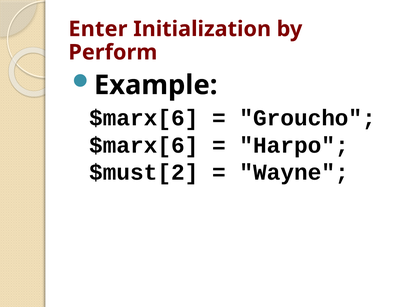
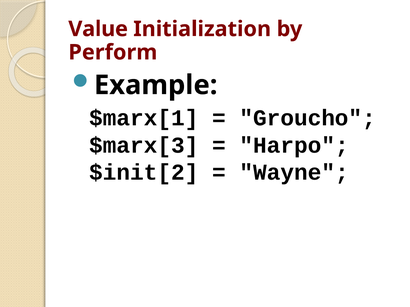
Enter: Enter -> Value
$marx[6 at (144, 118): $marx[6 -> $marx[1
$marx[6 at (144, 145): $marx[6 -> $marx[3
$must[2: $must[2 -> $init[2
